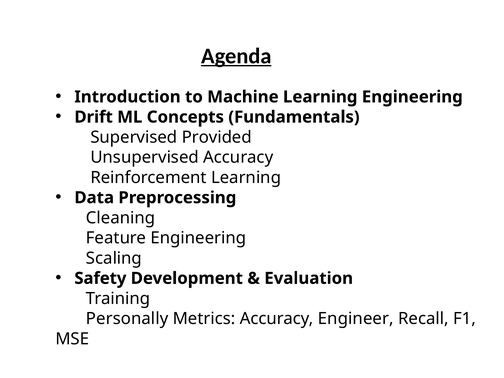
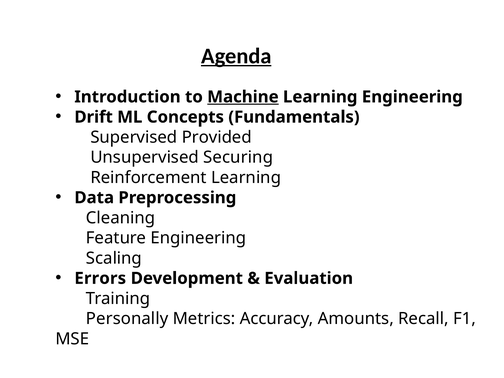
Machine underline: none -> present
Unsupervised Accuracy: Accuracy -> Securing
Safety: Safety -> Errors
Engineer: Engineer -> Amounts
